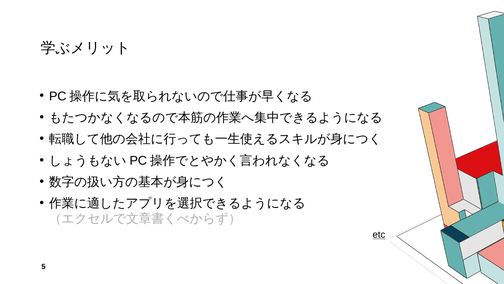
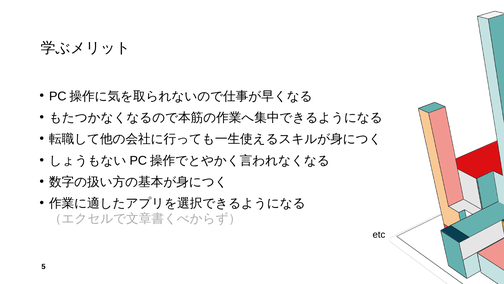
etc underline: present -> none
